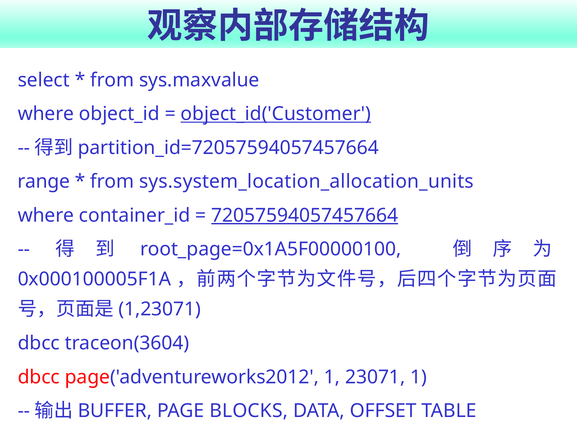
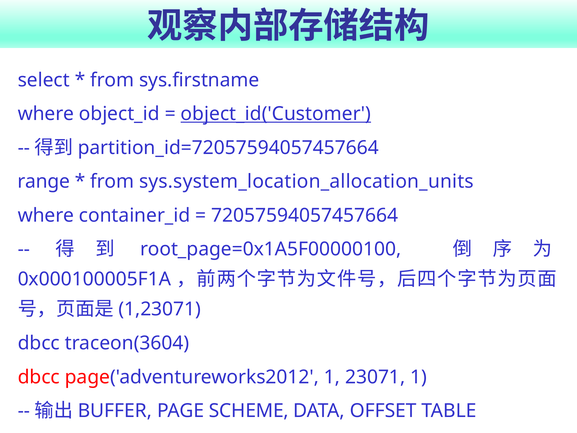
sys.maxvalue: sys.maxvalue -> sys.firstname
72057594057457664 underline: present -> none
BLOCKS: BLOCKS -> SCHEME
